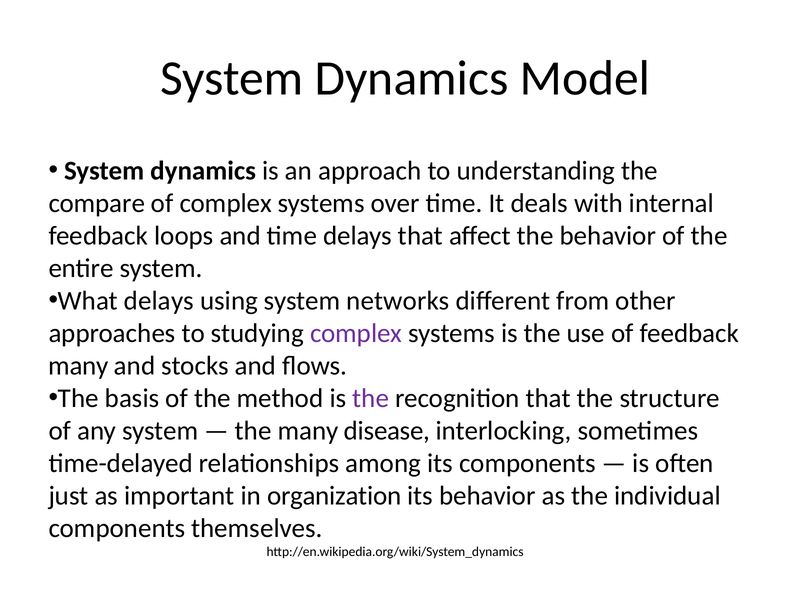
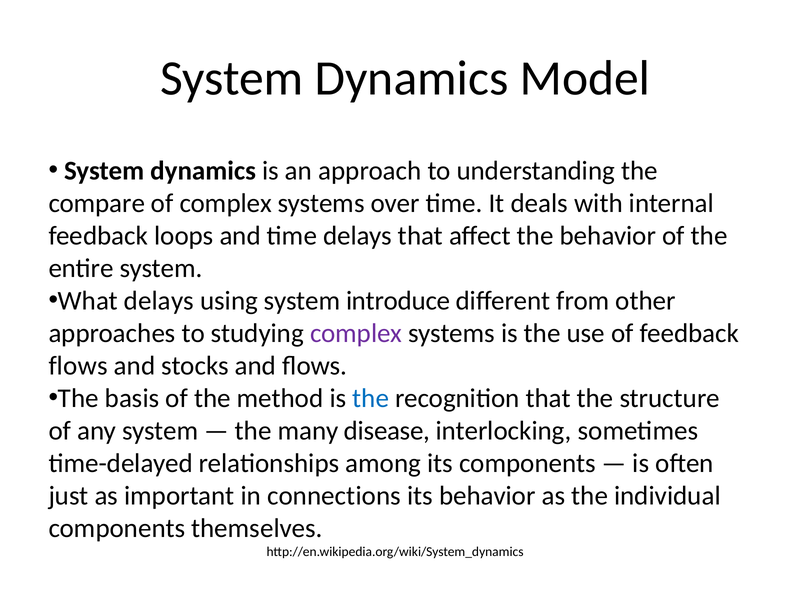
networks: networks -> introduce
many at (78, 365): many -> flows
the at (371, 398) colour: purple -> blue
organization: organization -> connections
